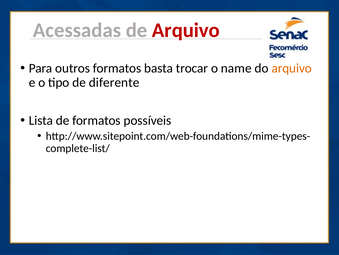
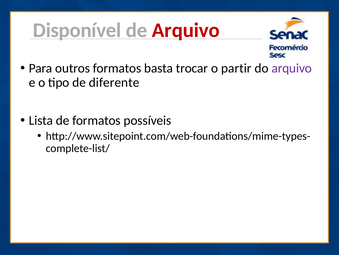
Acessadas: Acessadas -> Disponível
name: name -> partir
arquivo at (292, 68) colour: orange -> purple
